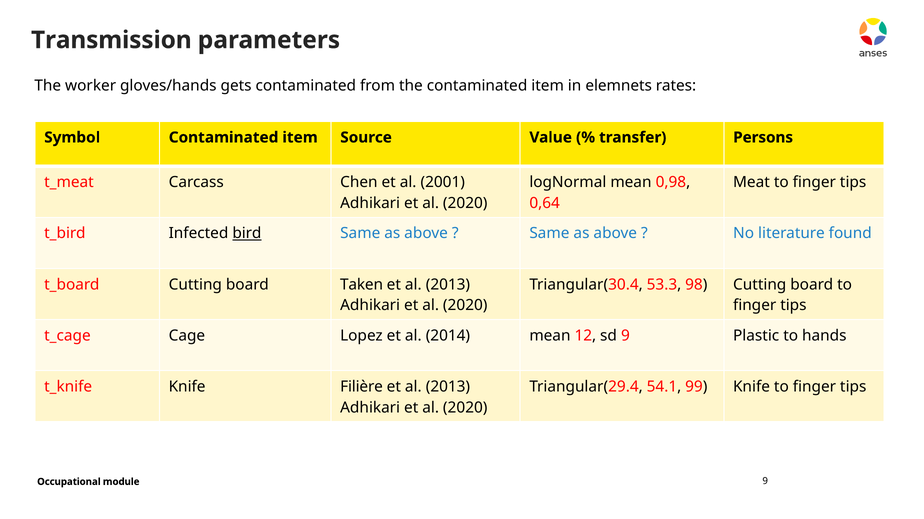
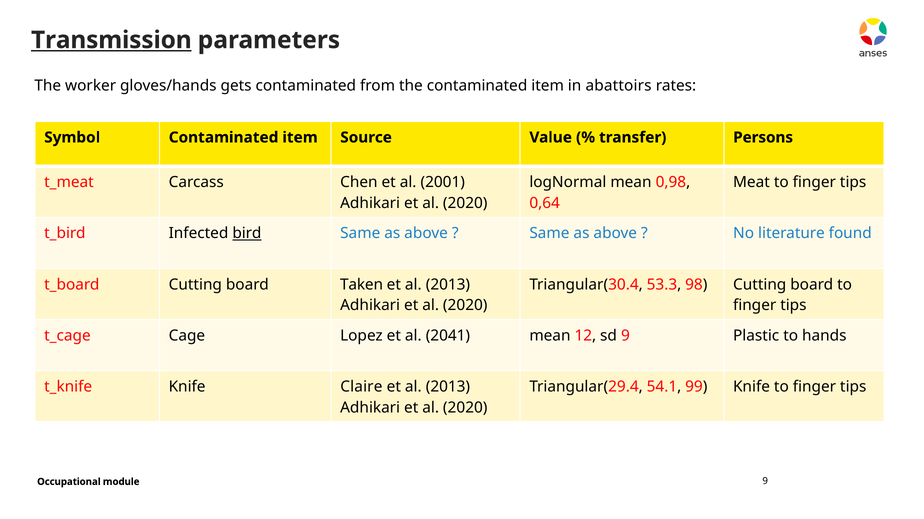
Transmission underline: none -> present
elemnets: elemnets -> abattoirs
2014: 2014 -> 2041
Filière: Filière -> Claire
